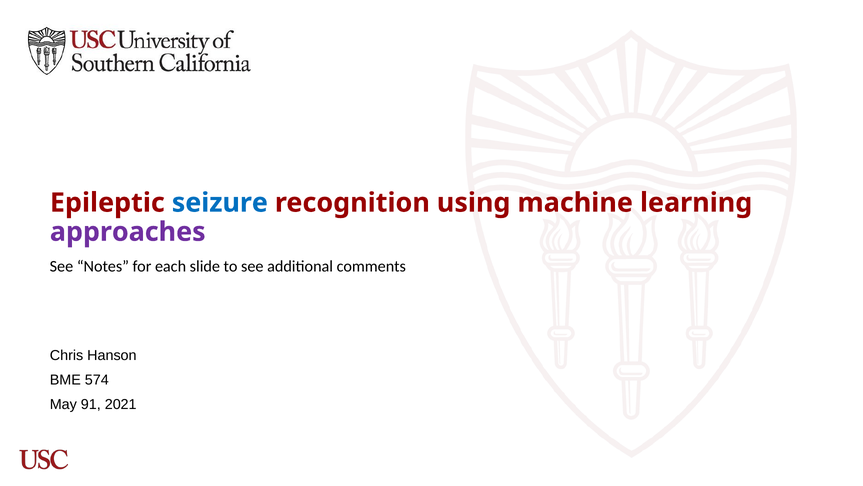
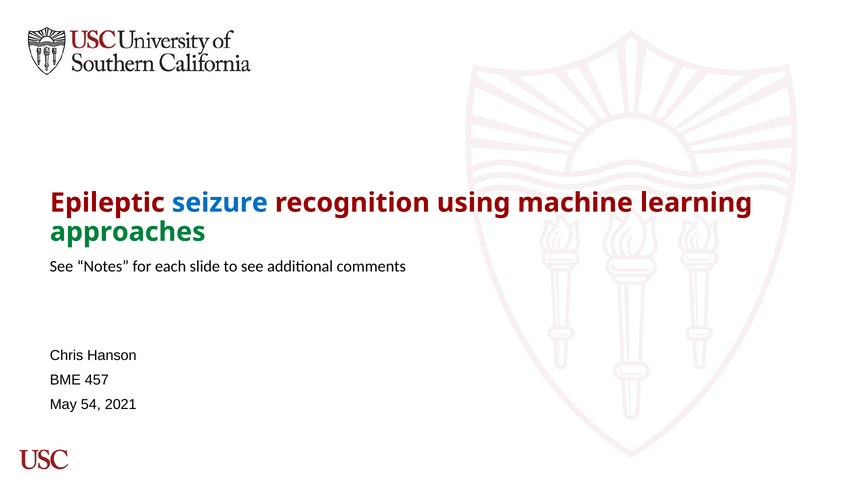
approaches colour: purple -> green
574: 574 -> 457
91: 91 -> 54
